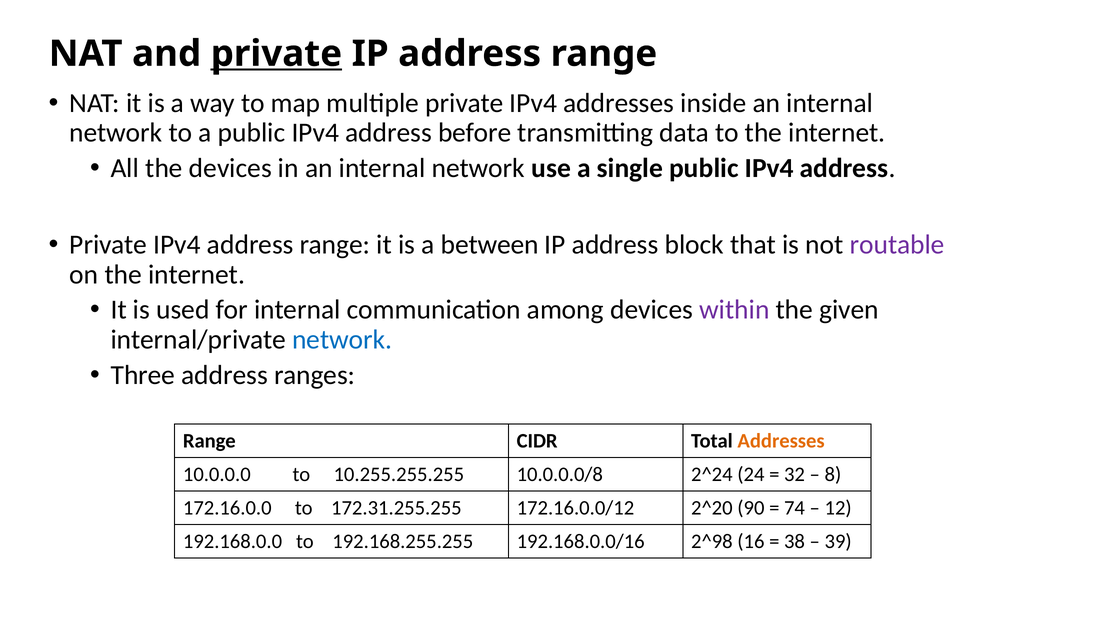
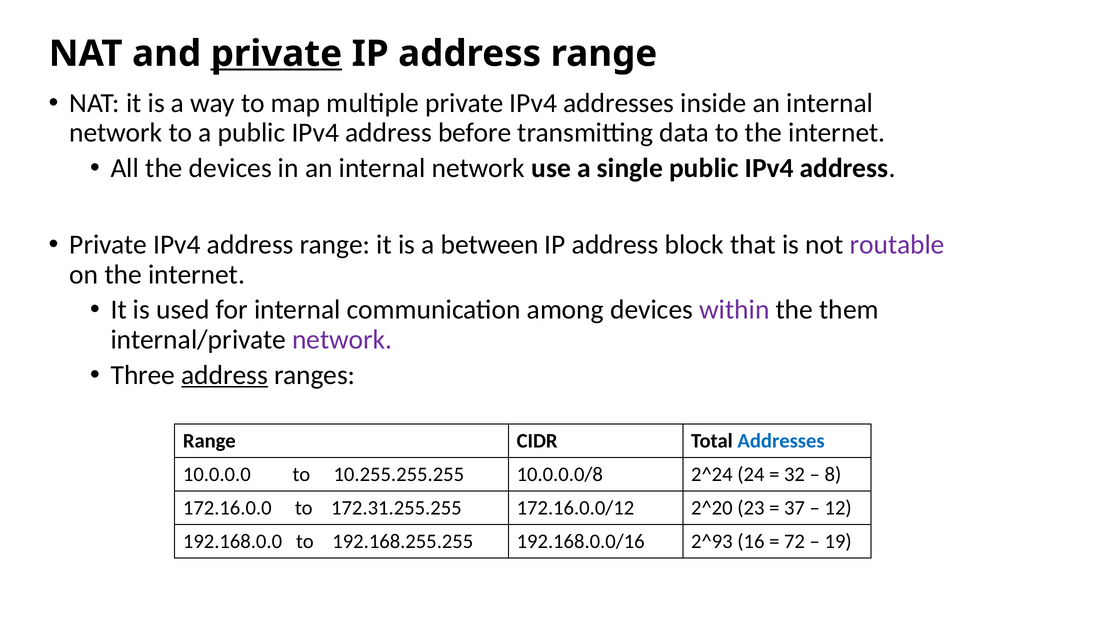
given: given -> them
network at (342, 340) colour: blue -> purple
address at (225, 375) underline: none -> present
Addresses at (781, 441) colour: orange -> blue
90: 90 -> 23
74: 74 -> 37
2^98: 2^98 -> 2^93
38: 38 -> 72
39: 39 -> 19
